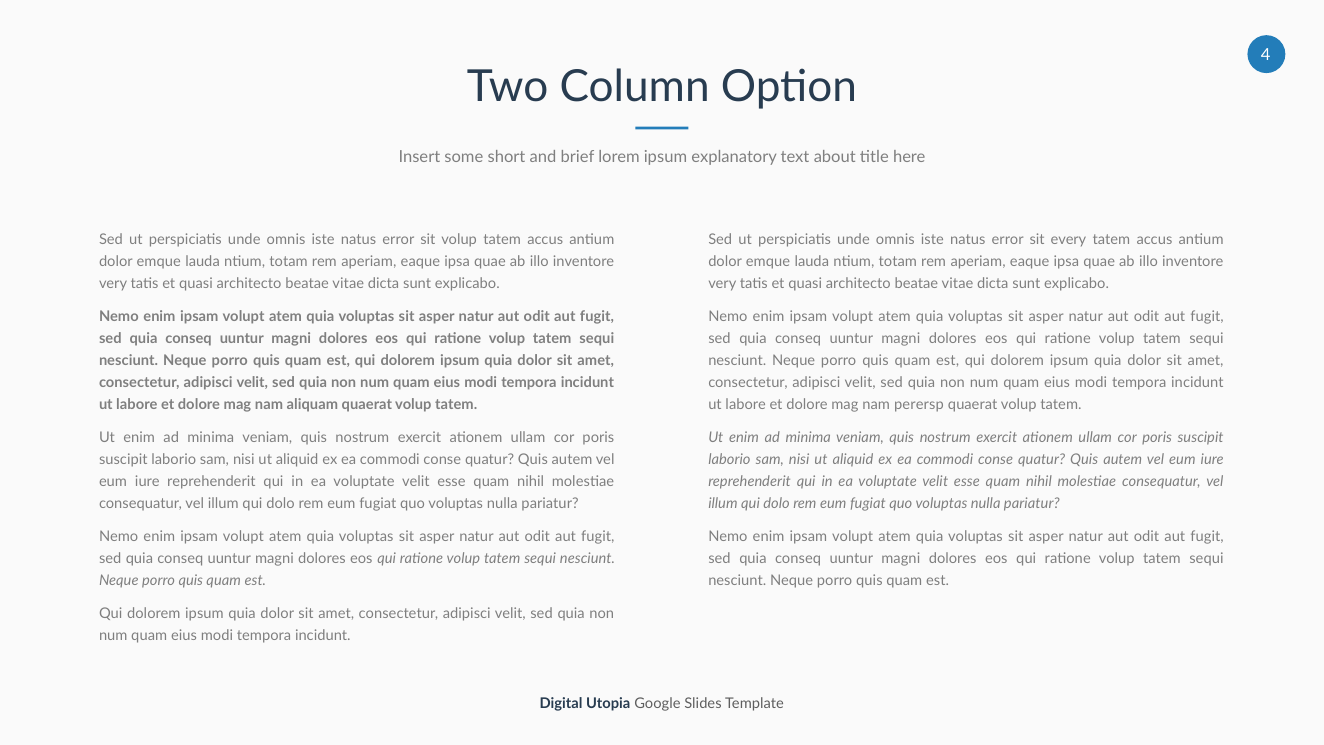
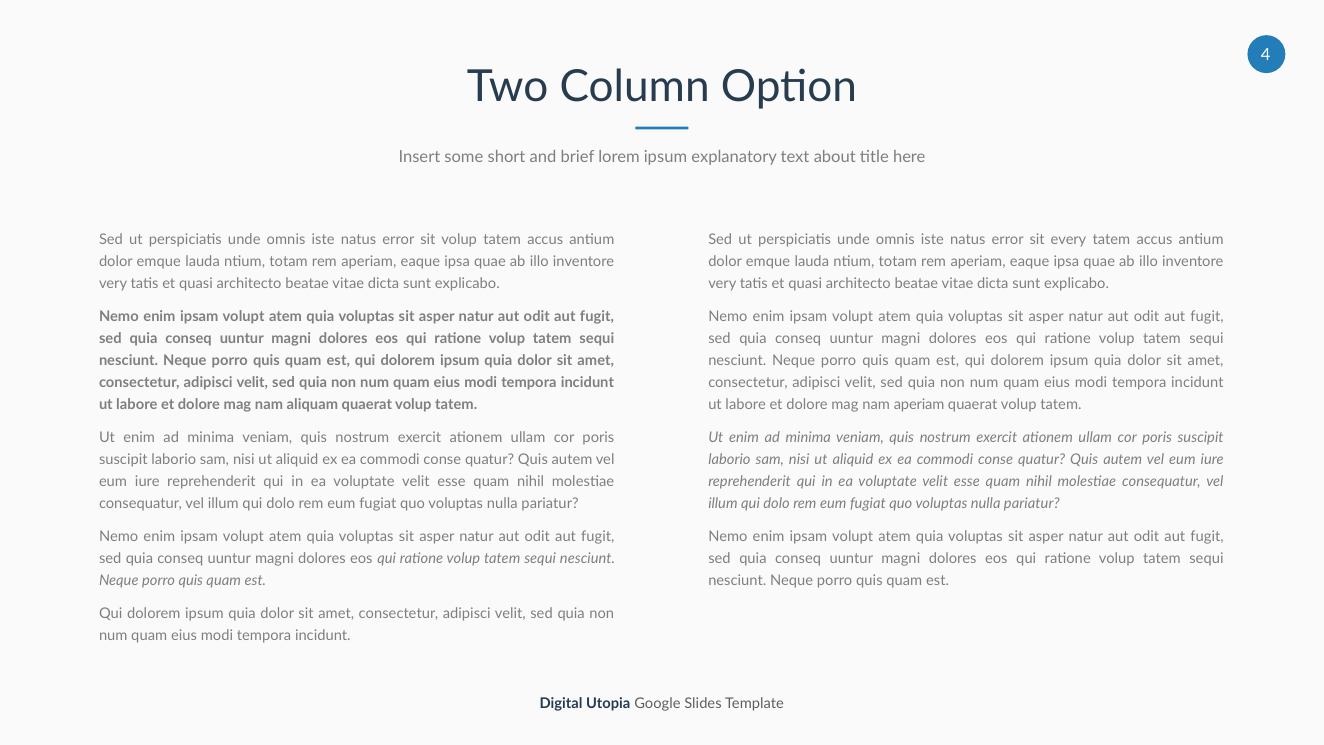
nam perersp: perersp -> aperiam
